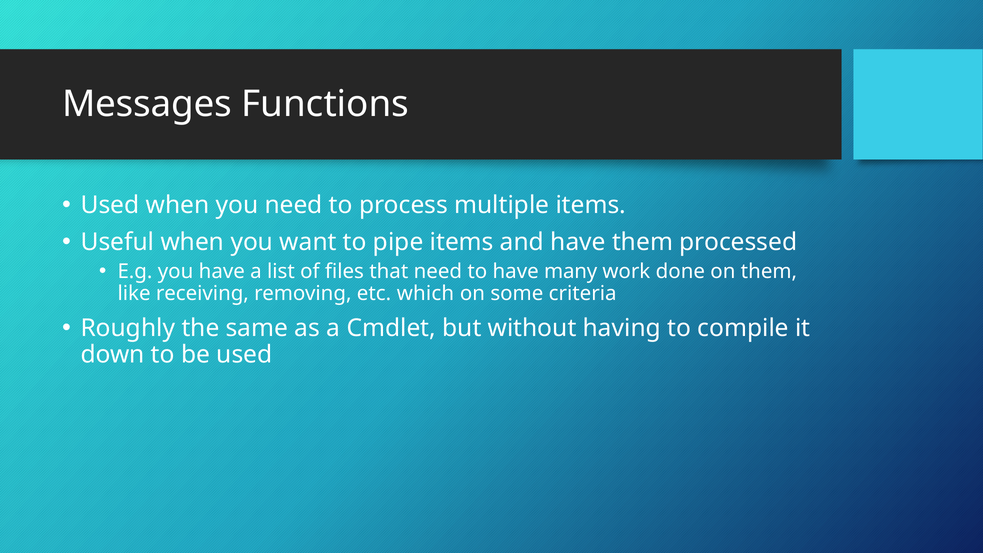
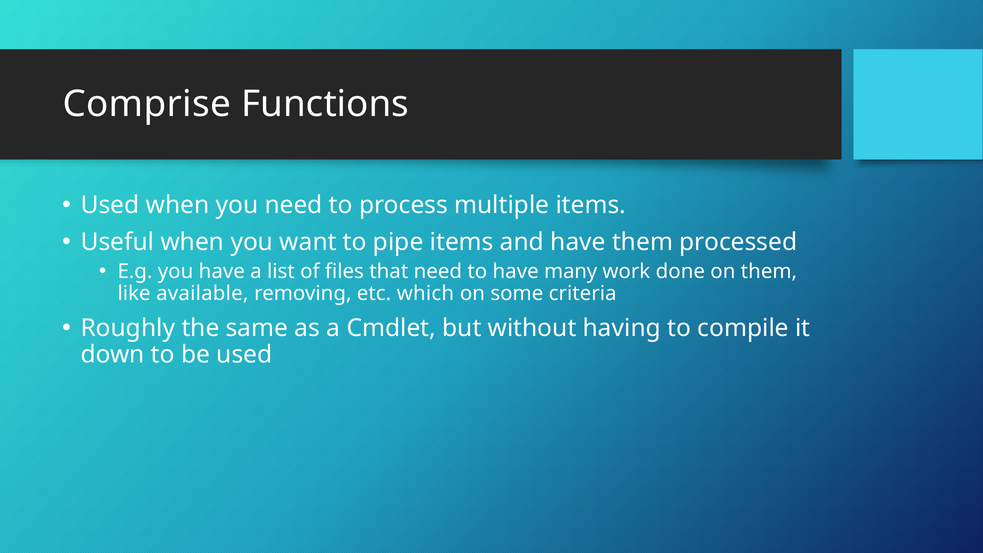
Messages: Messages -> Comprise
receiving: receiving -> available
